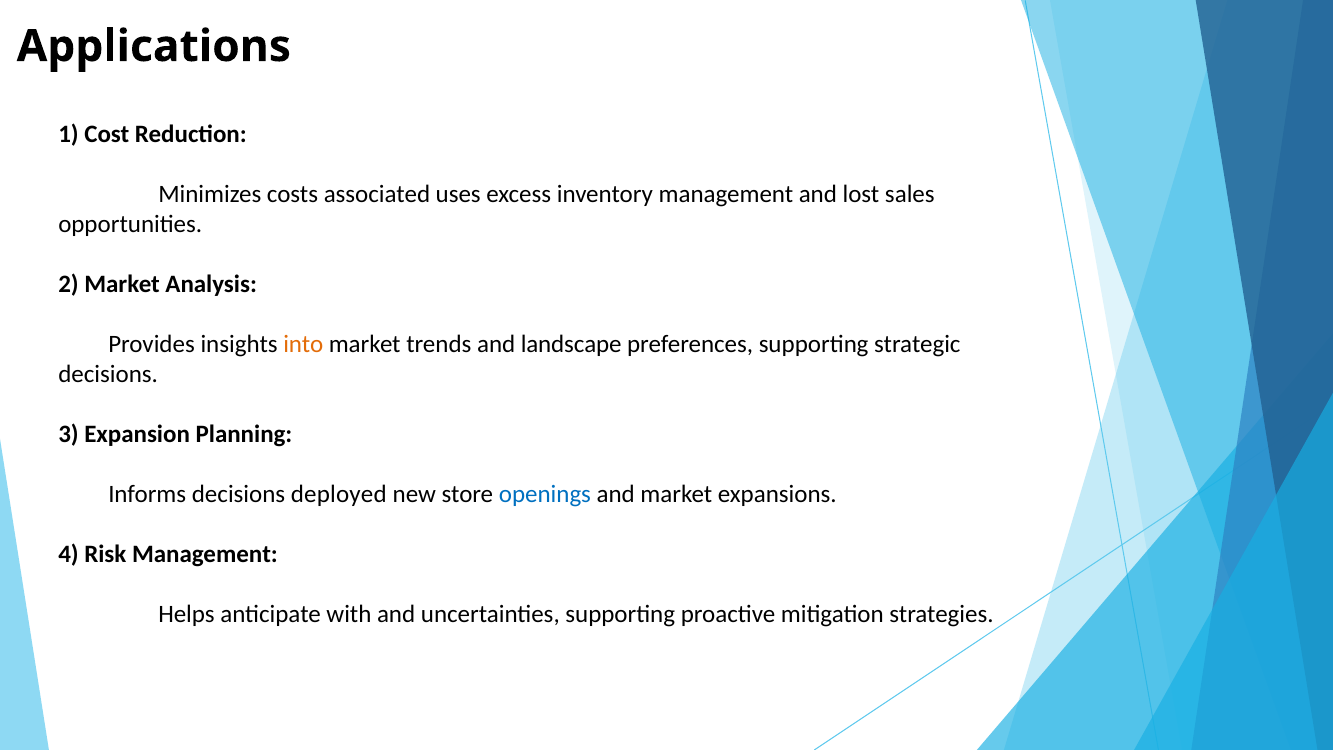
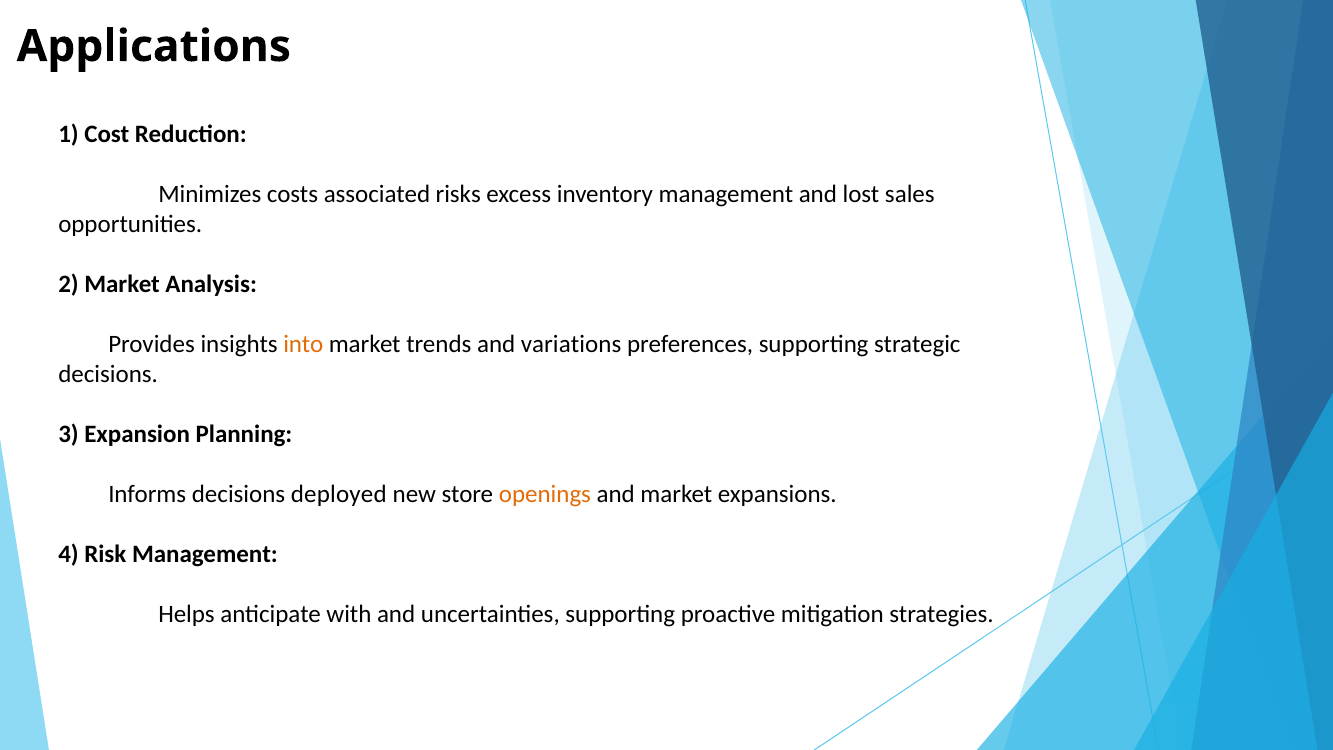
uses: uses -> risks
landscape: landscape -> variations
openings colour: blue -> orange
